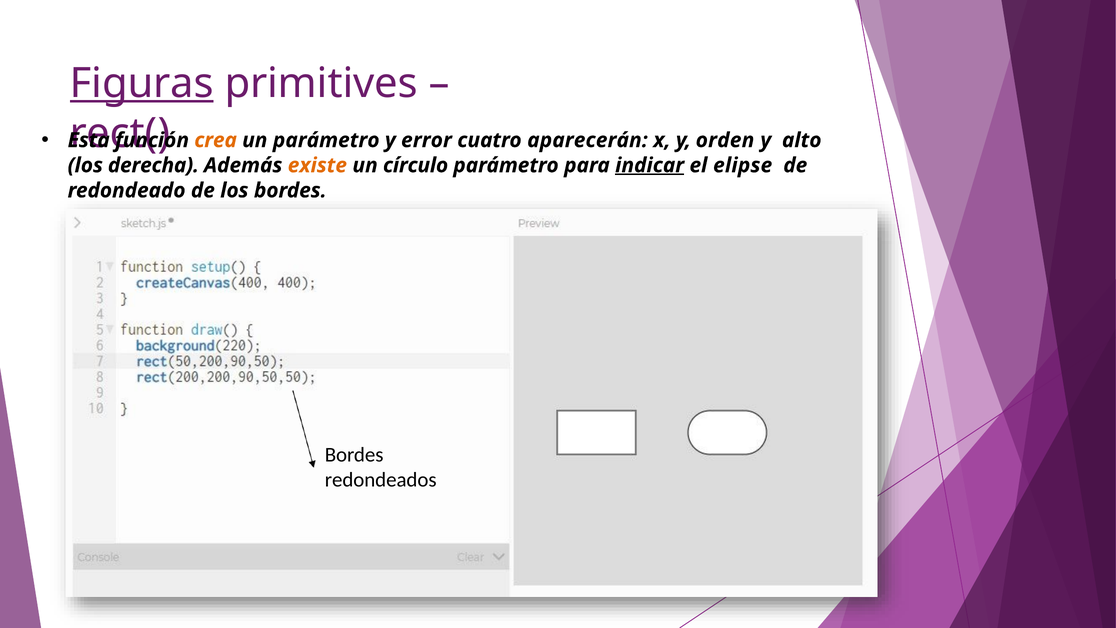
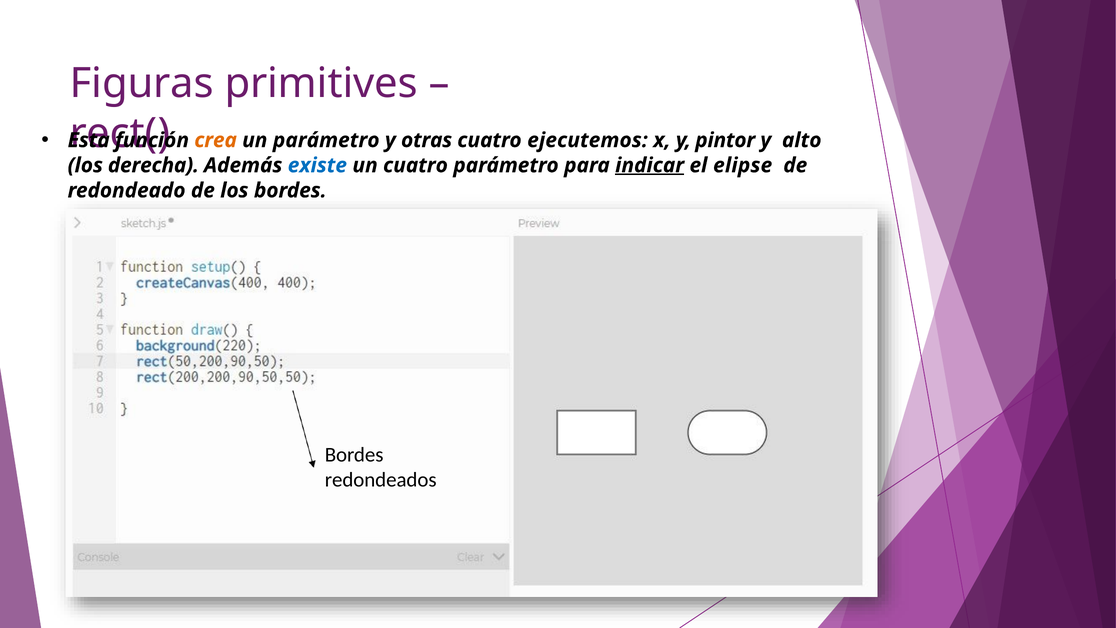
Figuras underline: present -> none
error: error -> otras
aparecerán: aparecerán -> ejecutemos
orden: orden -> pintor
existe colour: orange -> blue
un círculo: círculo -> cuatro
